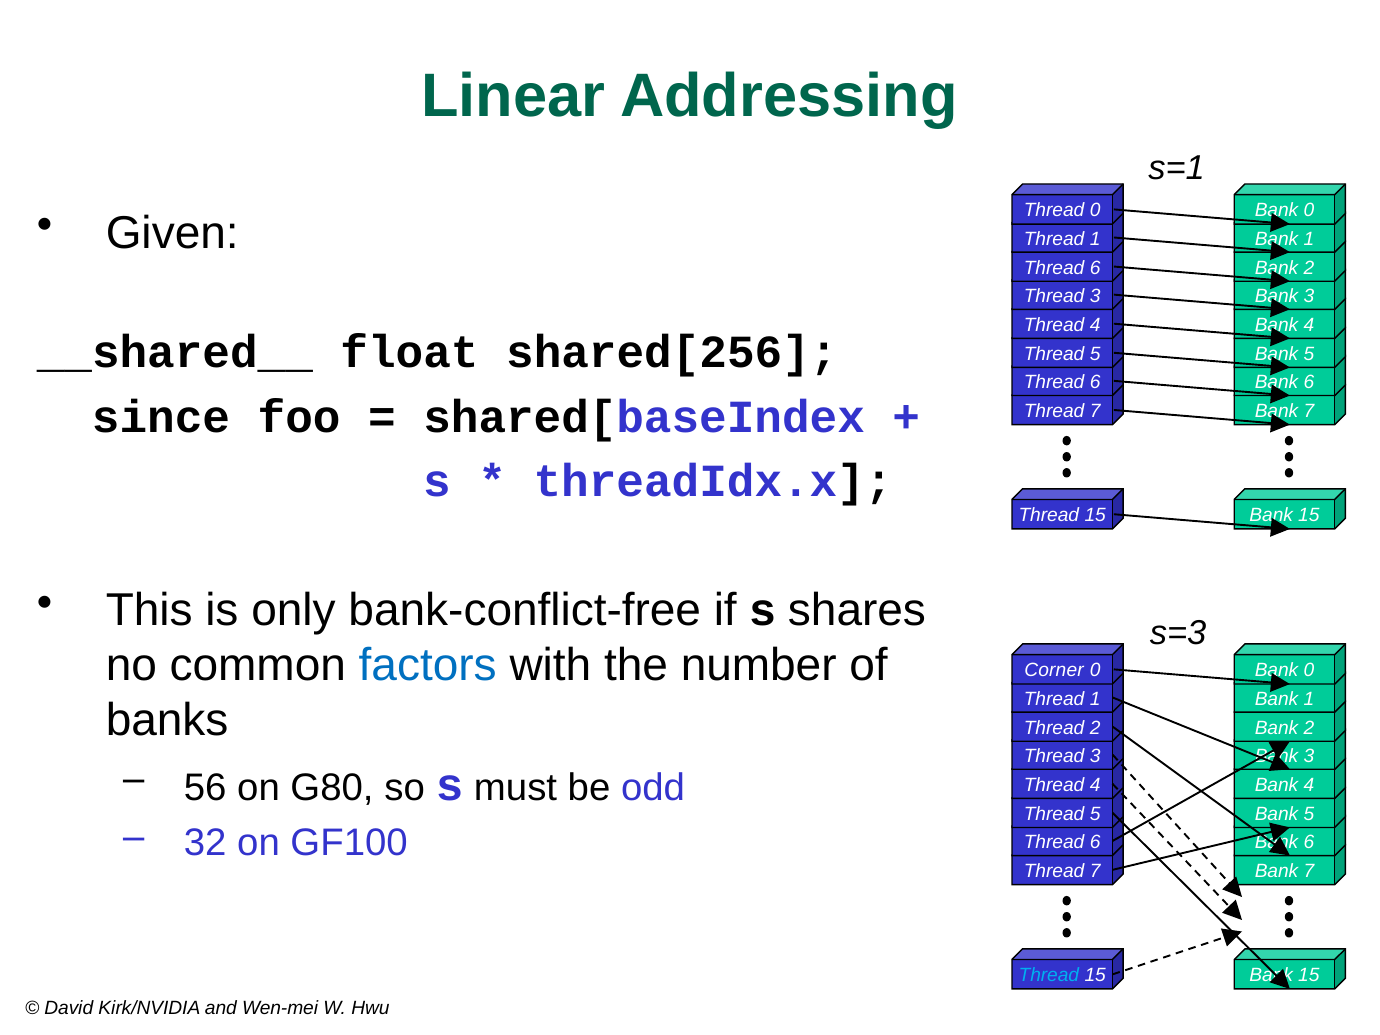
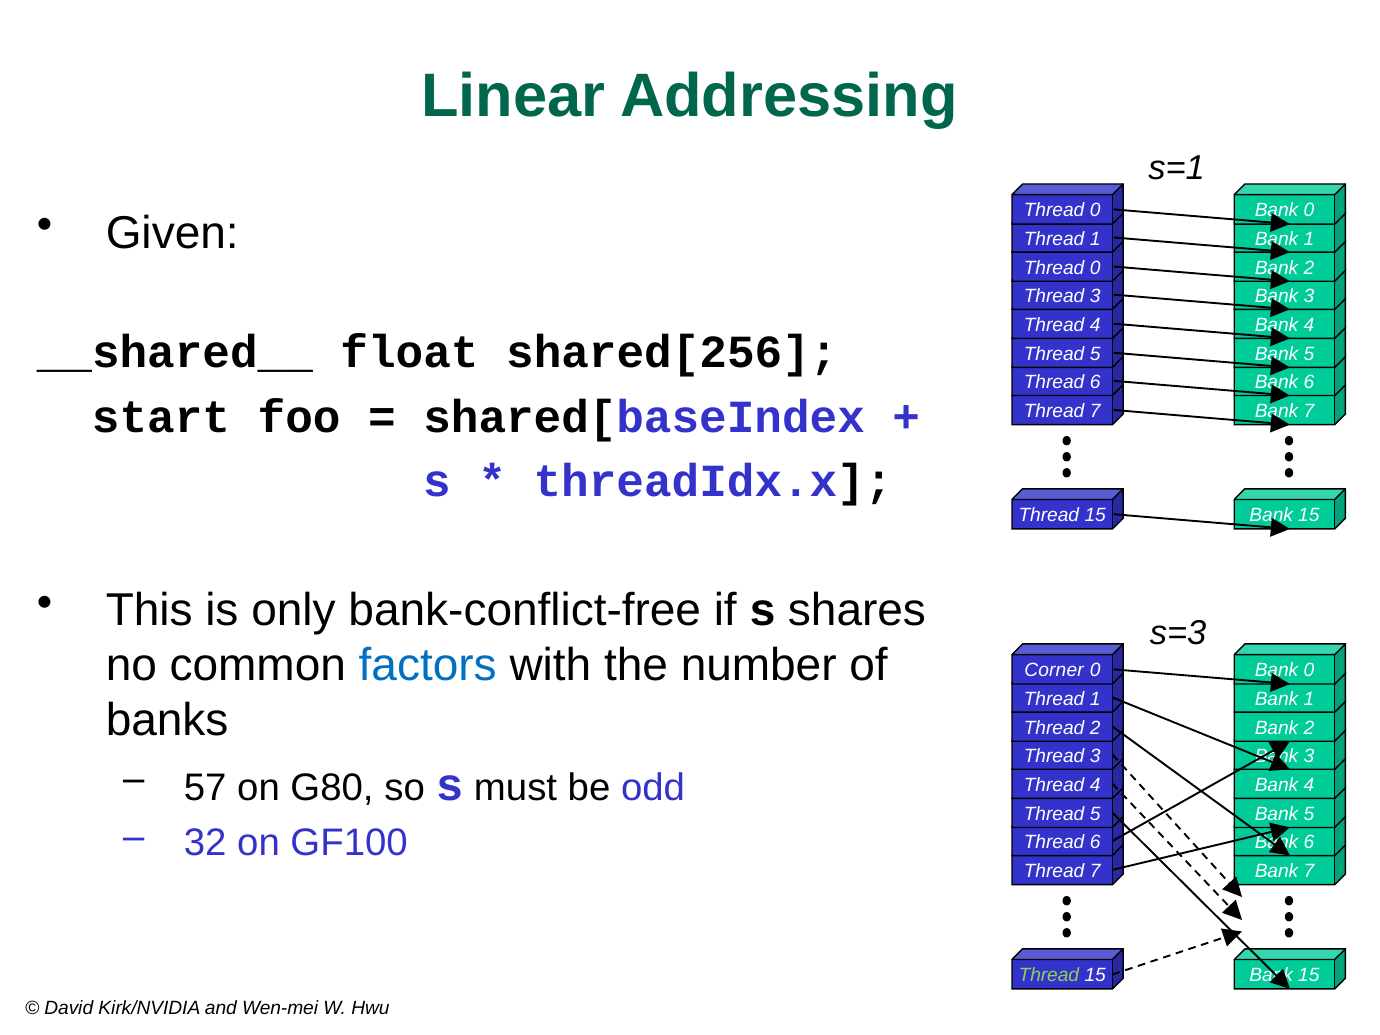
6 at (1095, 268): 6 -> 0
since: since -> start
56: 56 -> 57
Thread at (1049, 976) colour: light blue -> light green
